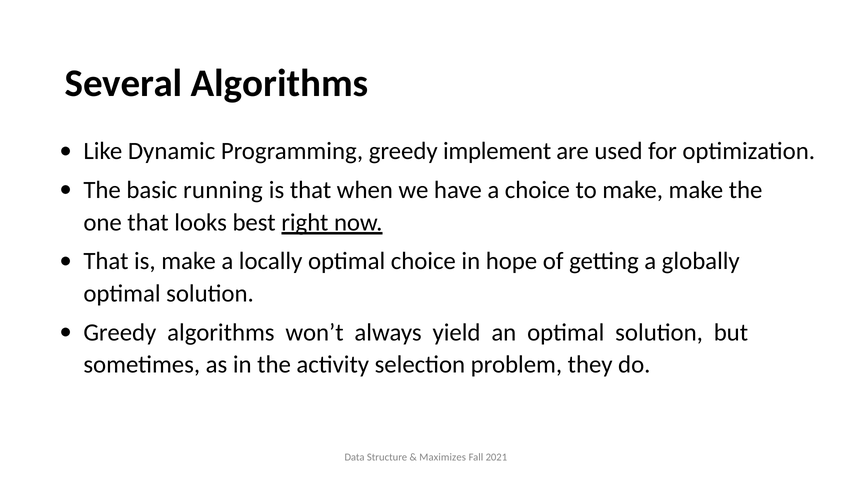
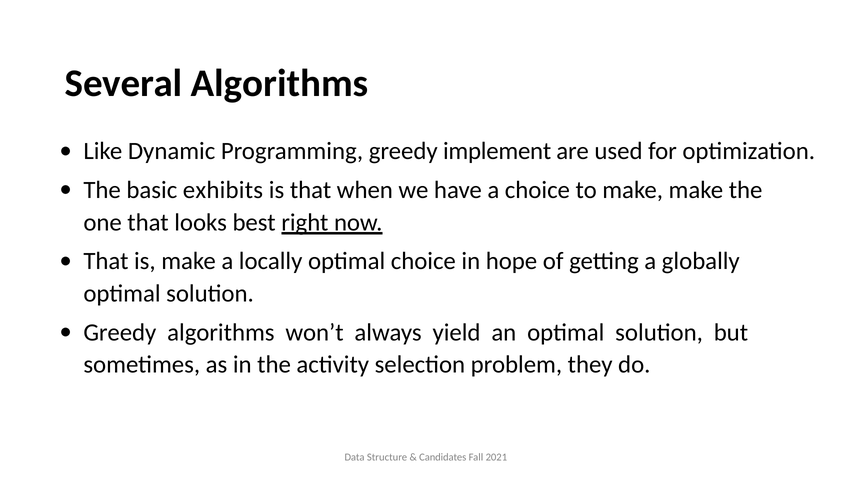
running: running -> exhibits
Maximizes: Maximizes -> Candidates
